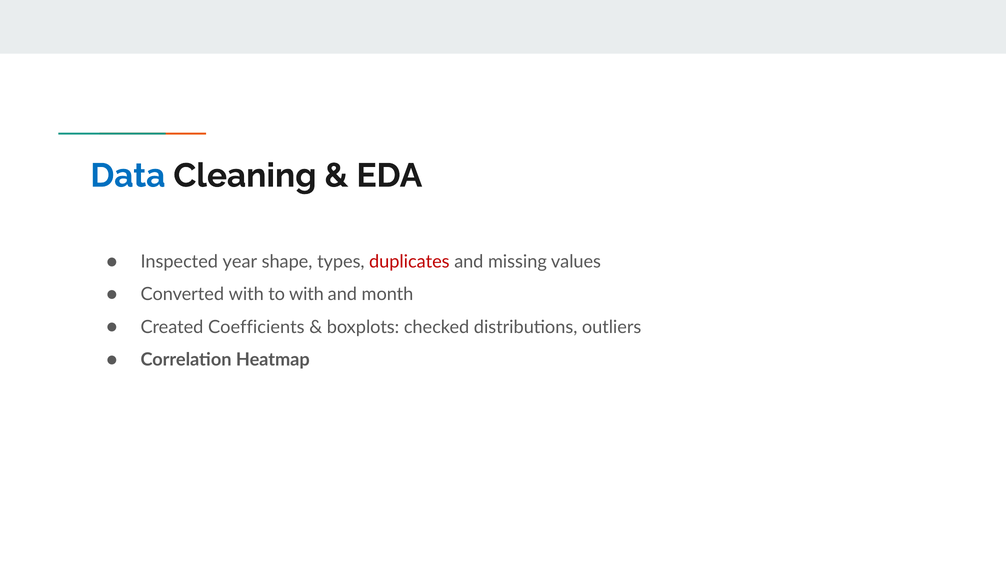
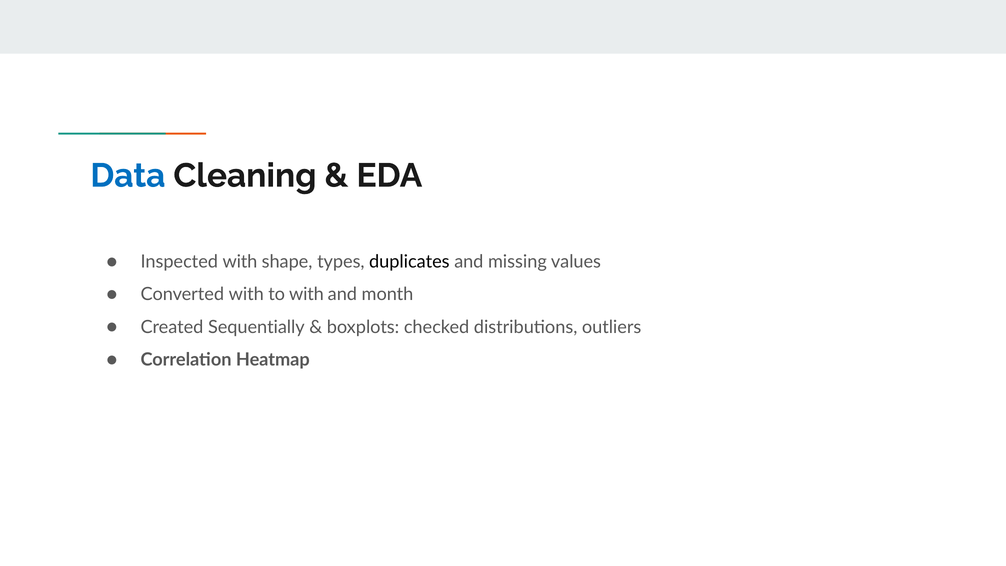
Inspected year: year -> with
duplicates colour: red -> black
Coefficients: Coefficients -> Sequentially
